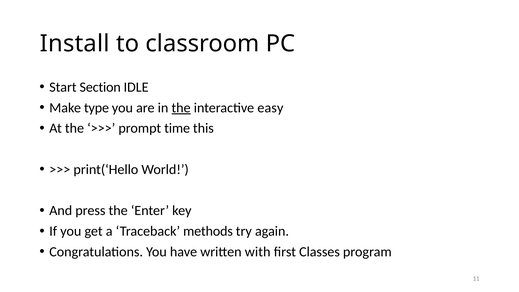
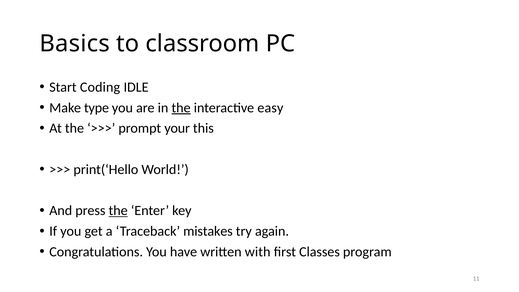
Install: Install -> Basics
Section: Section -> Coding
time: time -> your
the at (118, 211) underline: none -> present
methods: methods -> mistakes
